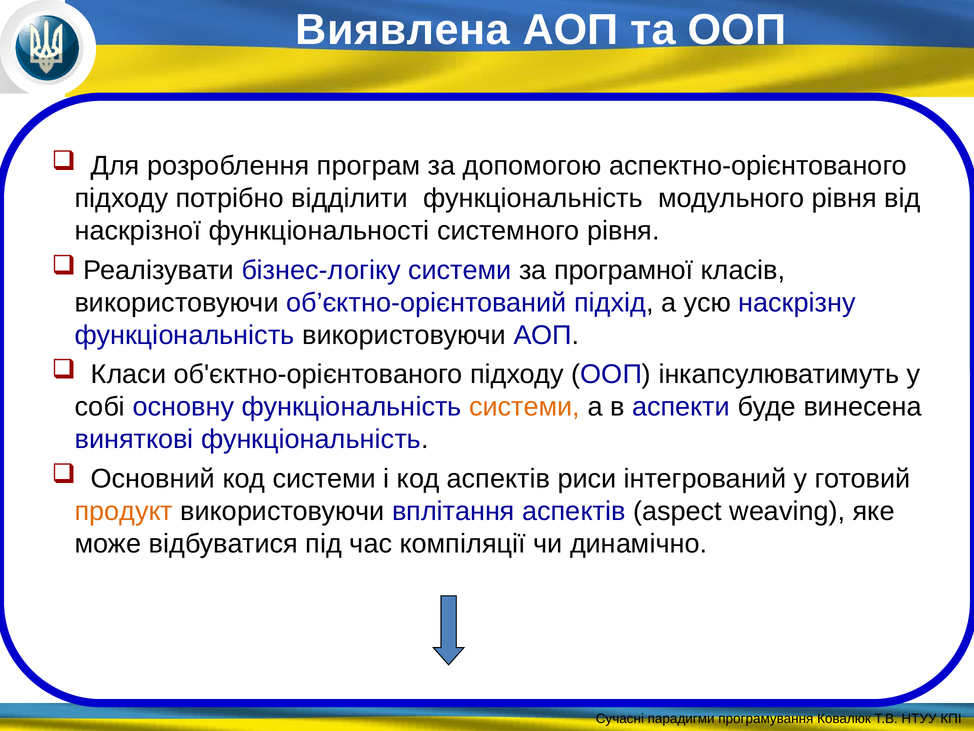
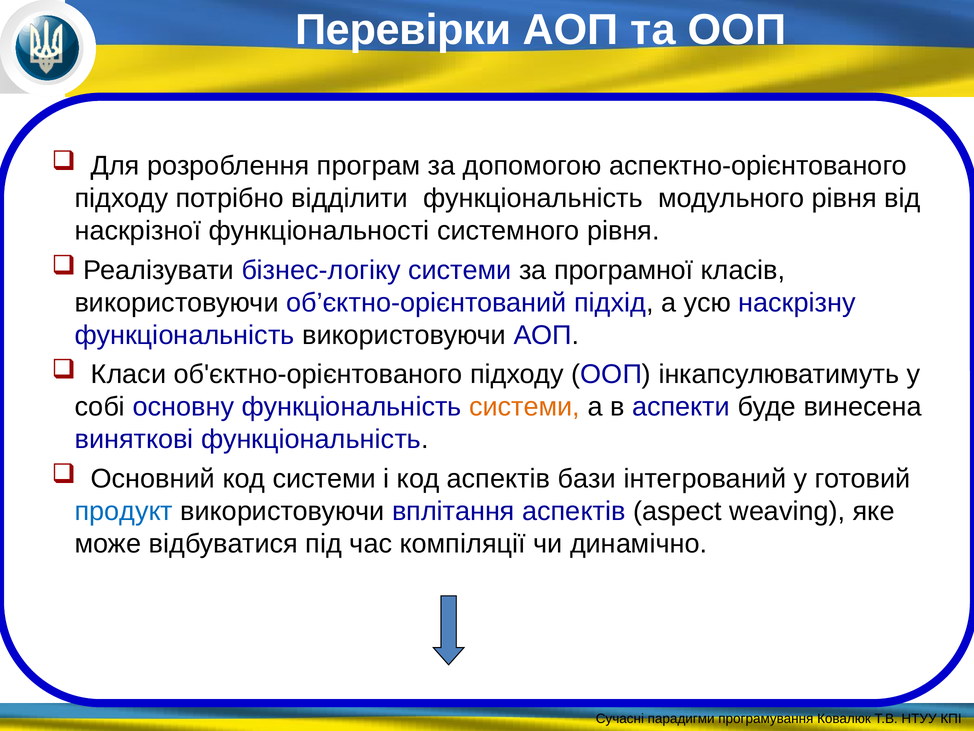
Виявлена: Виявлена -> Перевірки
риси: риси -> бази
продукт colour: orange -> blue
